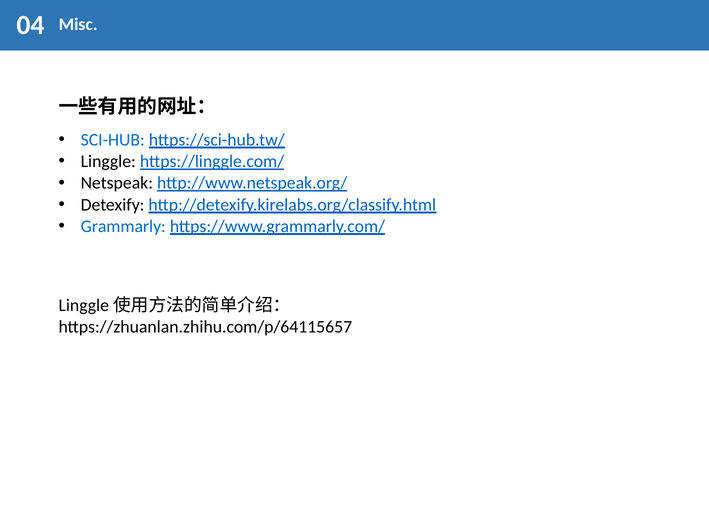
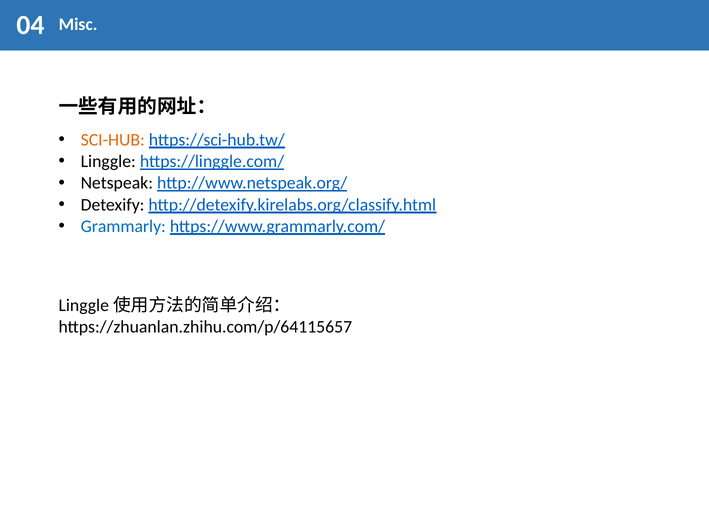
SCI-HUB colour: blue -> orange
